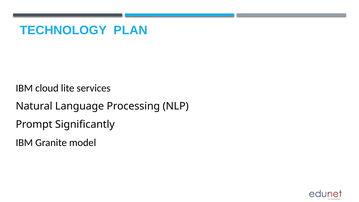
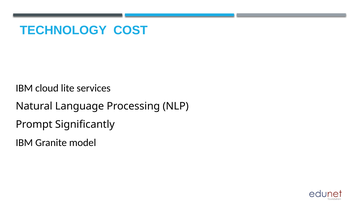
PLAN: PLAN -> COST
